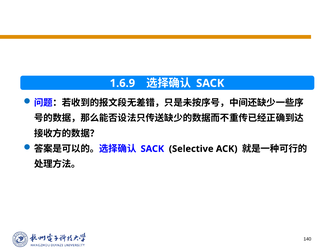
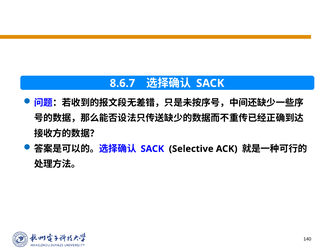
1.6.9: 1.6.9 -> 8.6.7
